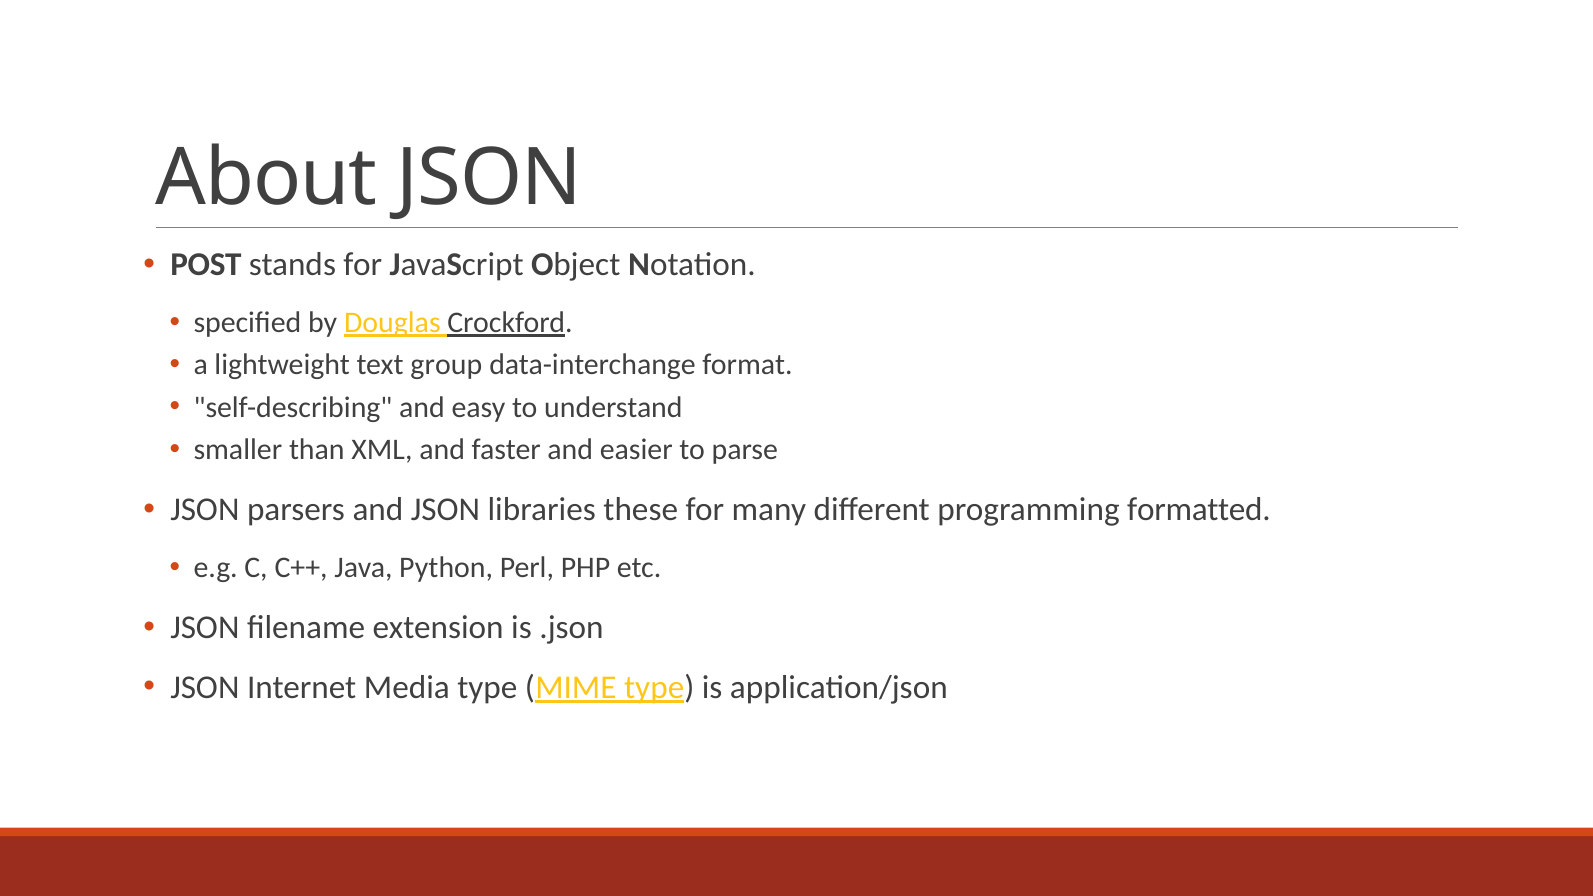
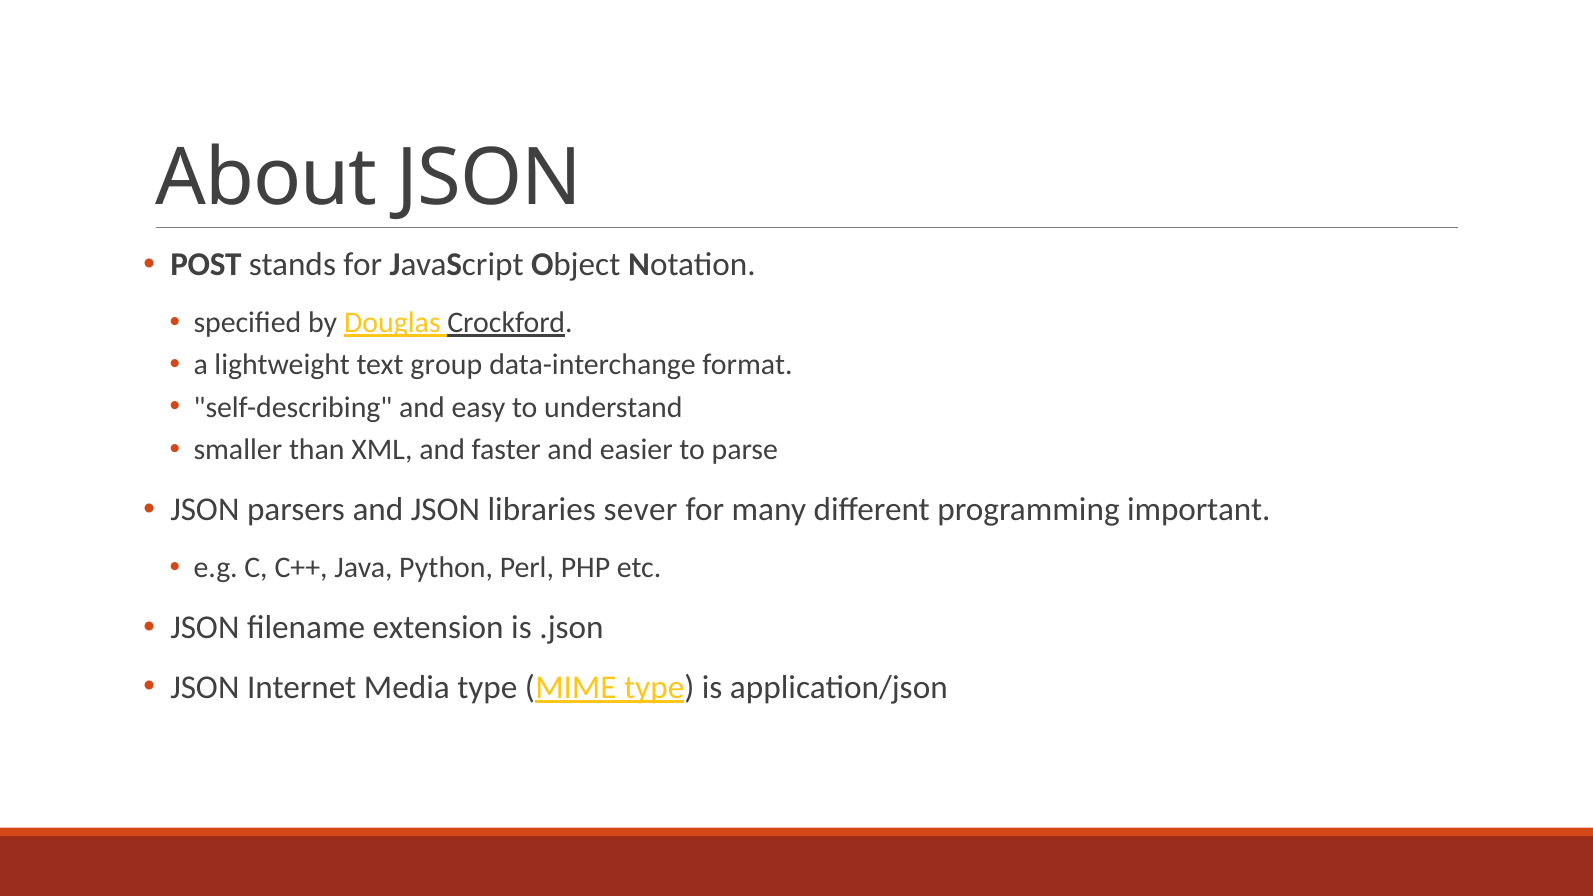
these: these -> sever
formatted: formatted -> important
